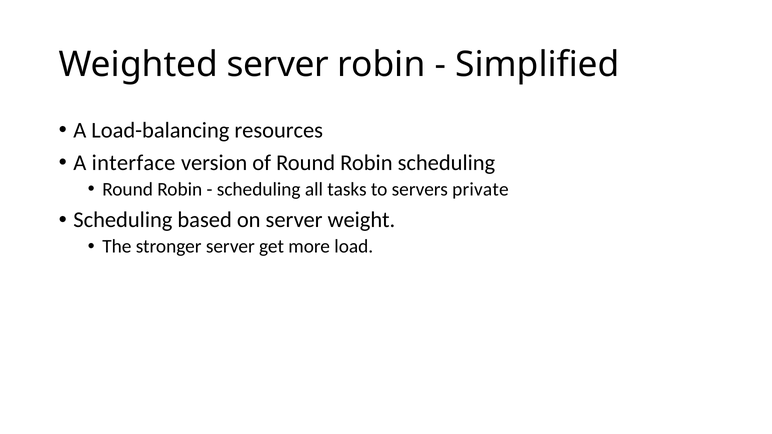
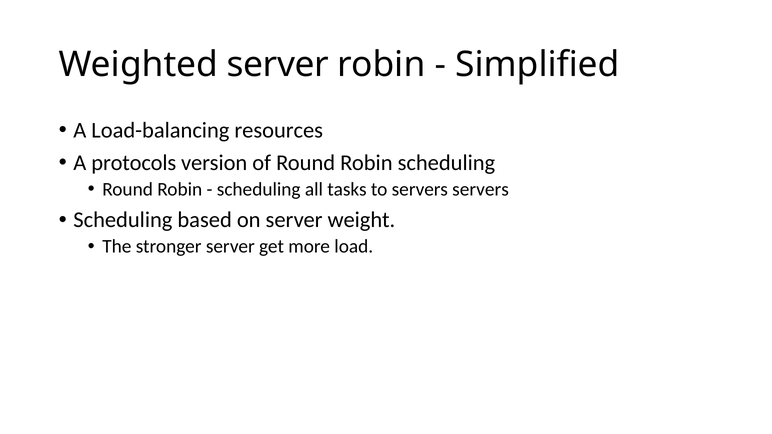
interface: interface -> protocols
servers private: private -> servers
